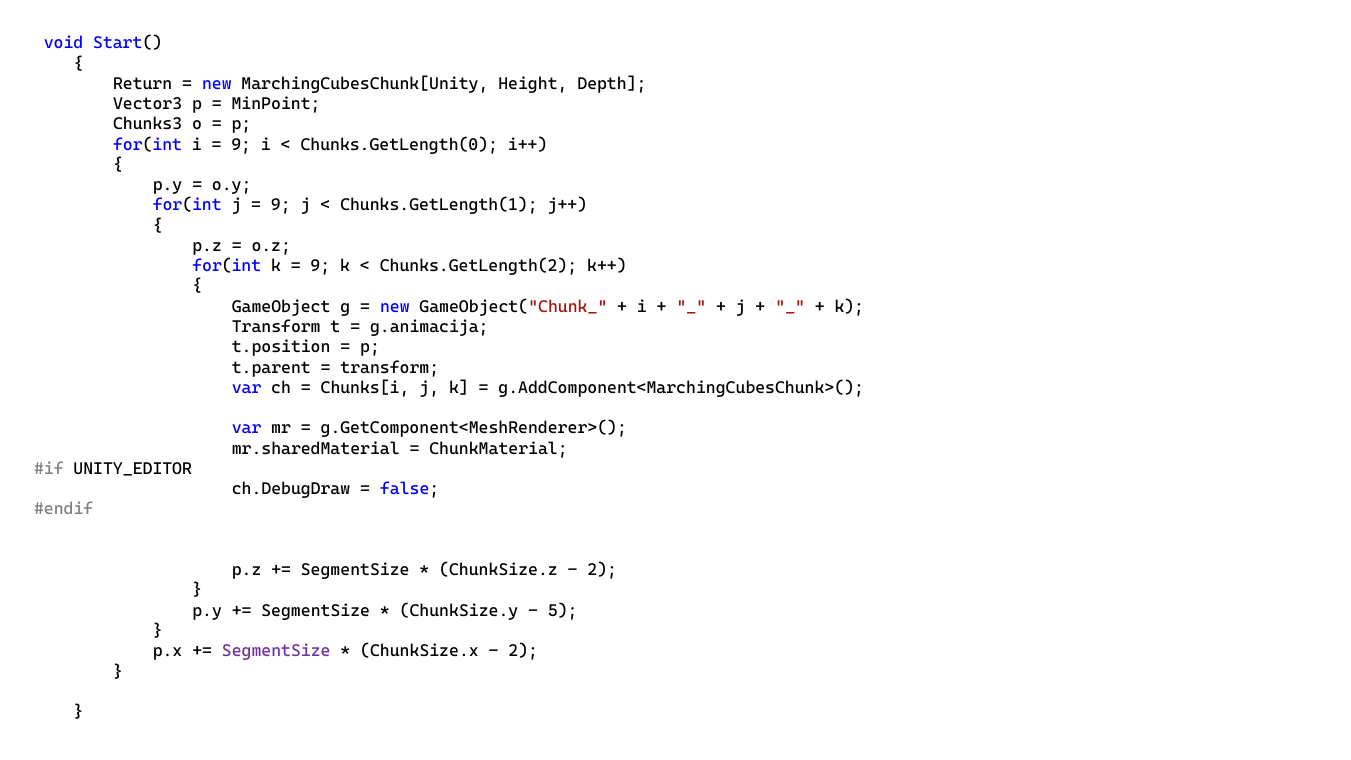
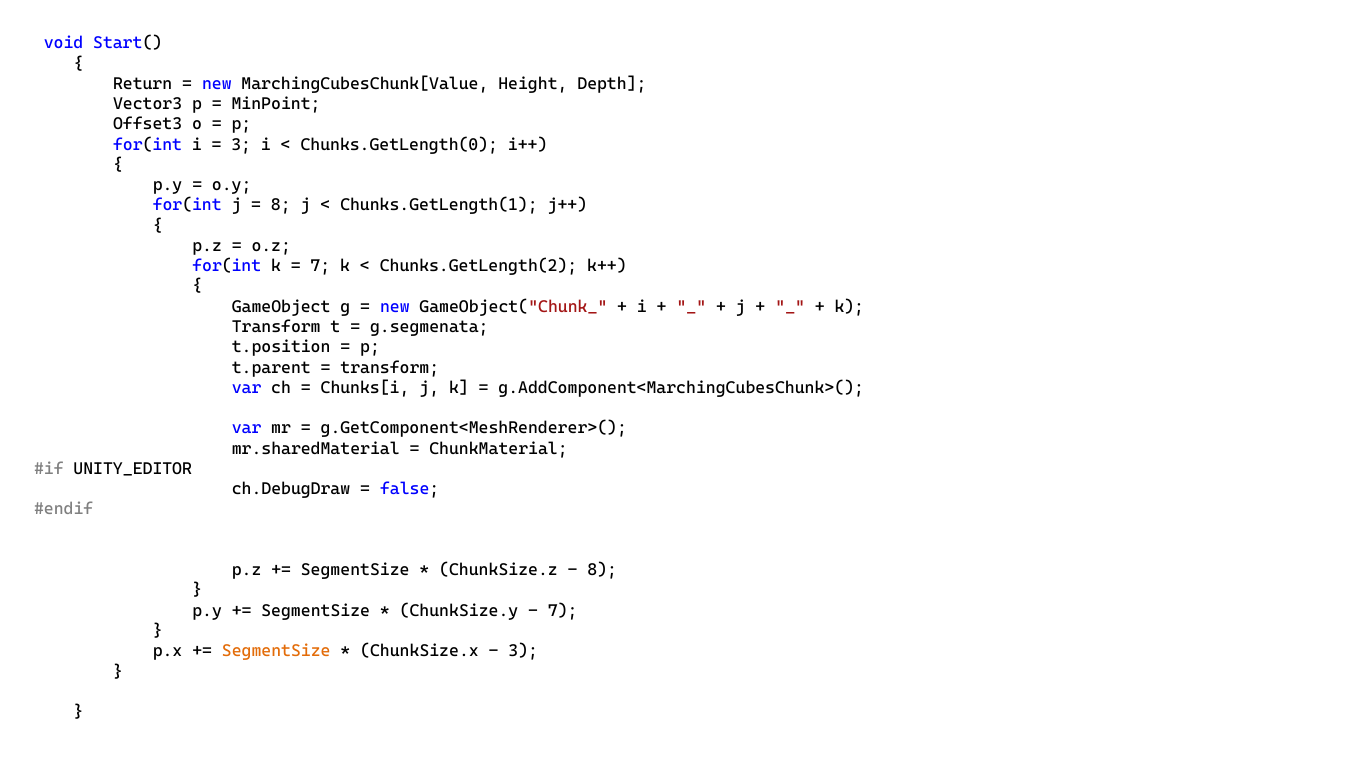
MarchingCubesChunk[Unity: MarchingCubesChunk[Unity -> MarchingCubesChunk[Value
Chunks3: Chunks3 -> Offset3
9 at (241, 145): 9 -> 3
9 at (281, 205): 9 -> 8
9 at (320, 266): 9 -> 7
g.animacija: g.animacija -> g.segmenata
2 at (602, 570): 2 -> 8
5 at (563, 611): 5 -> 7
SegmentSize at (276, 651) colour: purple -> orange
2 at (523, 651): 2 -> 3
